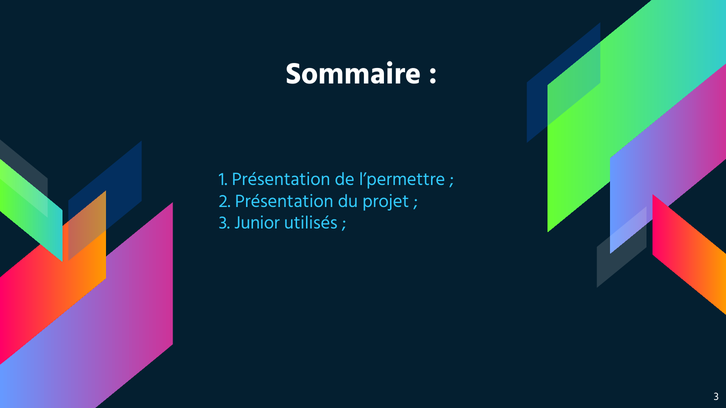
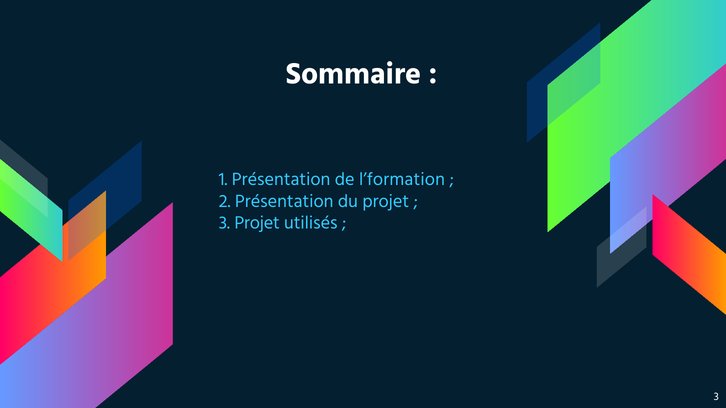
l’permettre: l’permettre -> l’formation
3 Junior: Junior -> Projet
